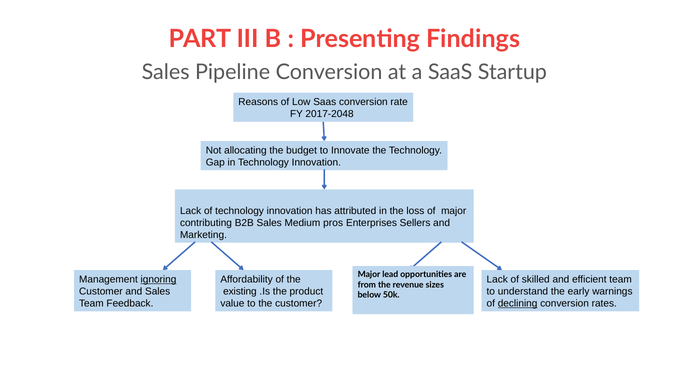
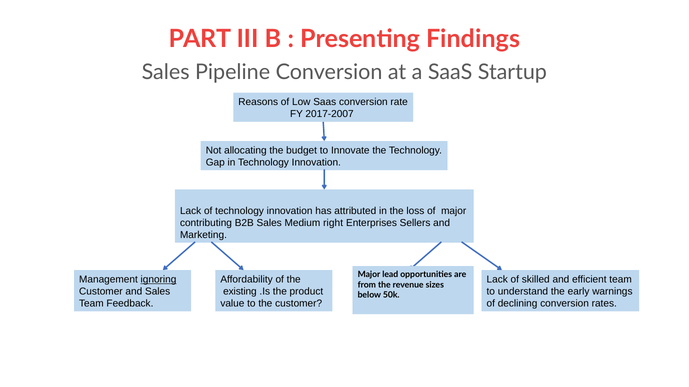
2017-2048: 2017-2048 -> 2017-2007
pros: pros -> right
declining underline: present -> none
